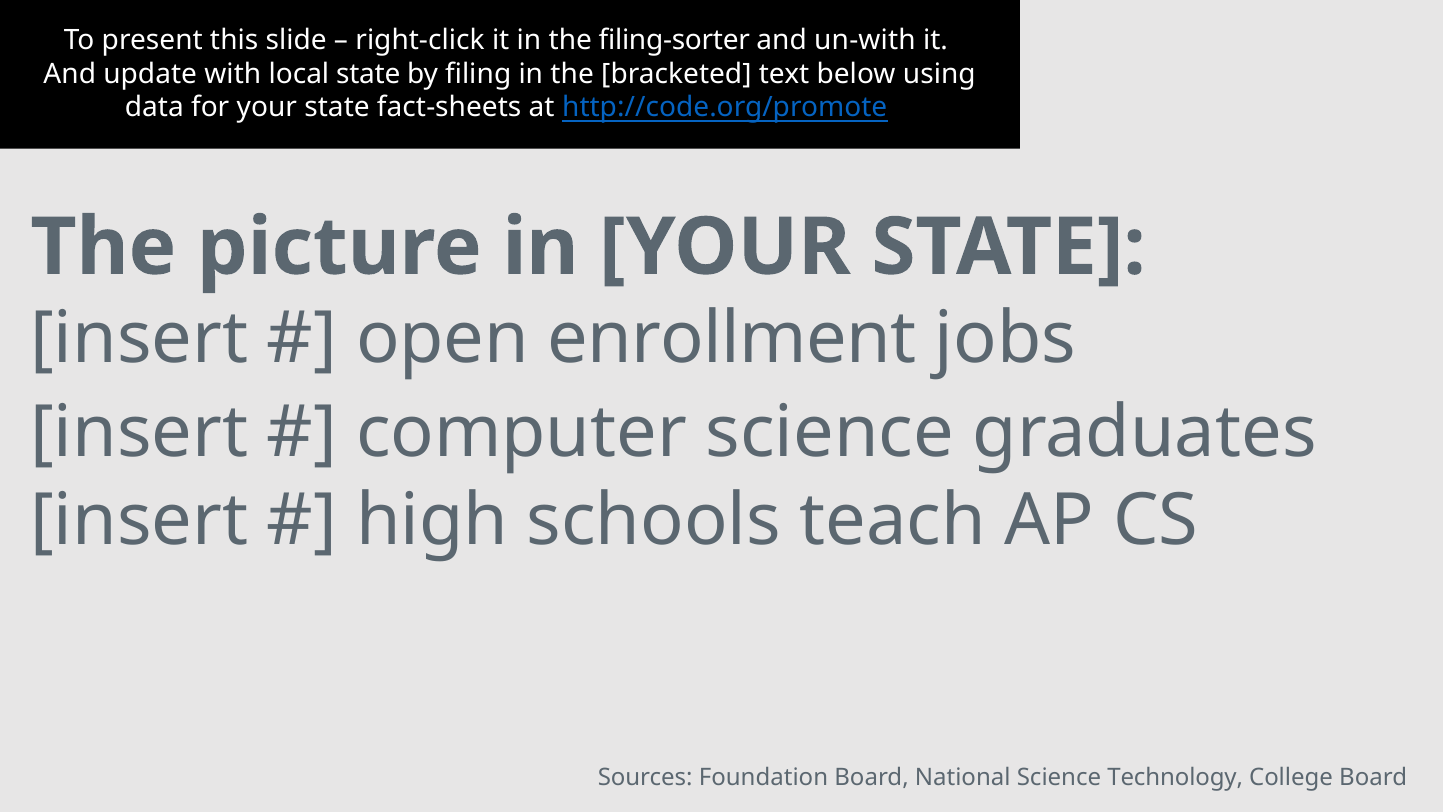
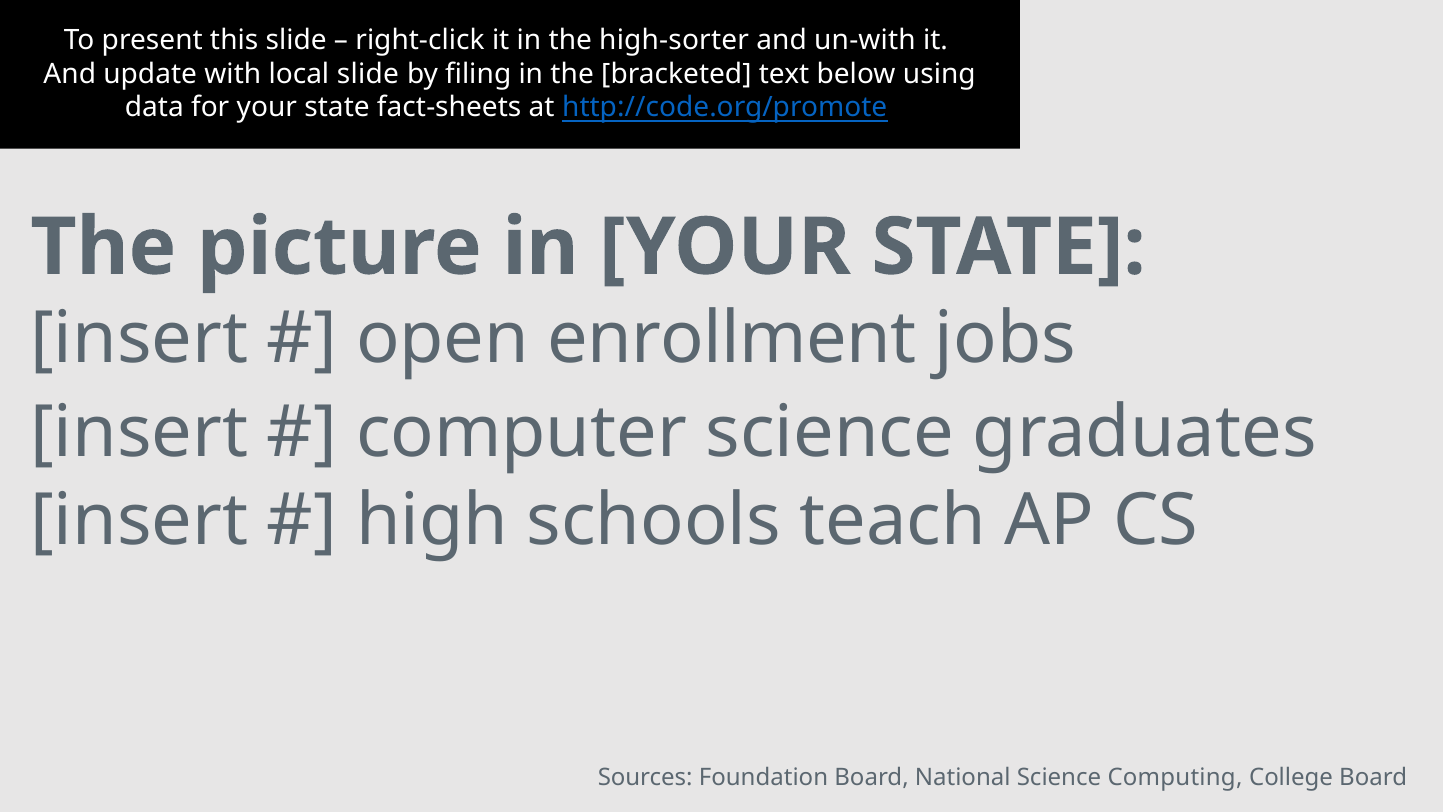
filing-sorter: filing-sorter -> high-sorter
local state: state -> slide
Technology: Technology -> Computing
